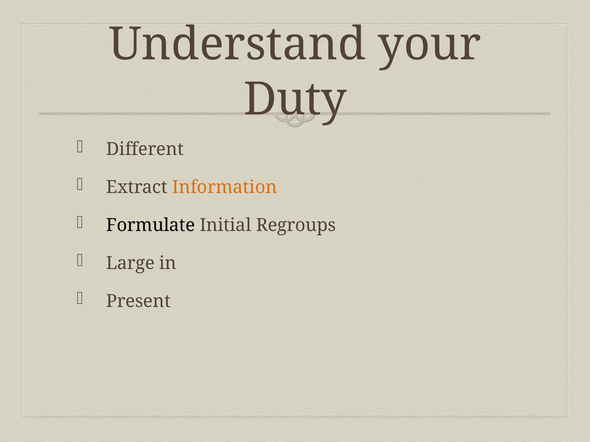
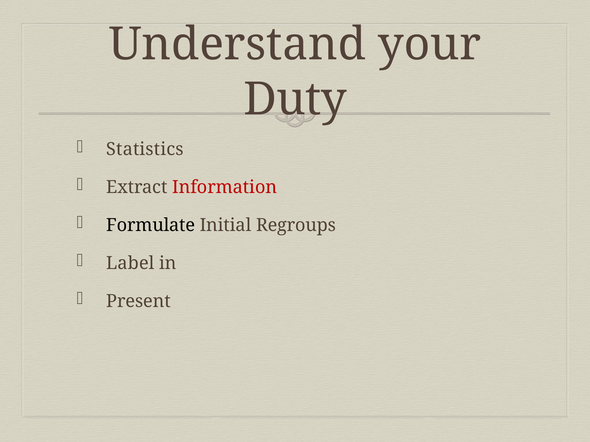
Different: Different -> Statistics
Information colour: orange -> red
Large: Large -> Label
